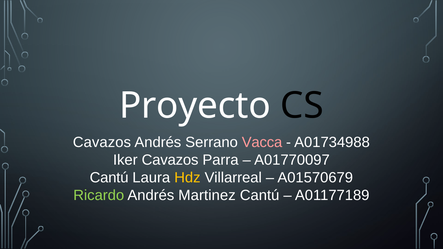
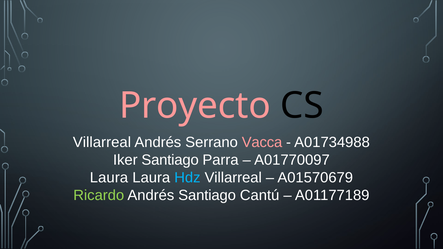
Proyecto colour: white -> pink
Cavazos at (102, 142): Cavazos -> Villarreal
Iker Cavazos: Cavazos -> Santiago
Cantú at (109, 178): Cantú -> Laura
Hdz colour: yellow -> light blue
Andrés Martinez: Martinez -> Santiago
